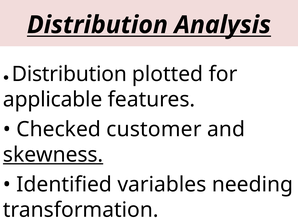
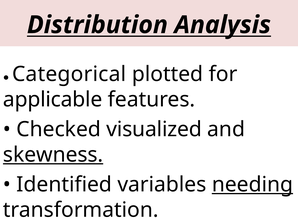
Distribution at (69, 74): Distribution -> Categorical
customer: customer -> visualized
needing underline: none -> present
